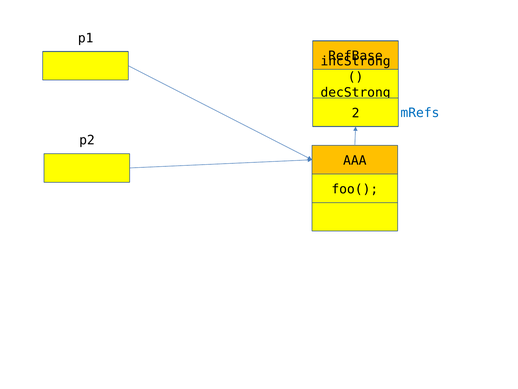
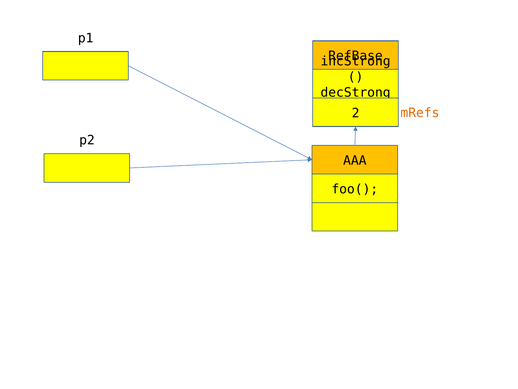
mRefs colour: blue -> orange
